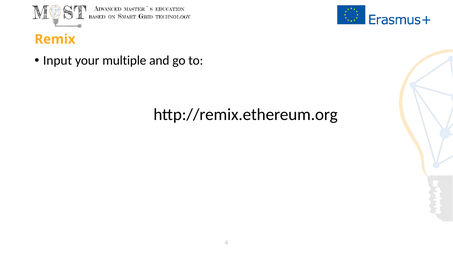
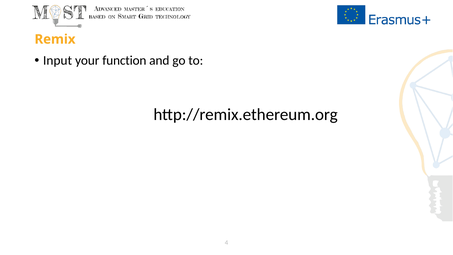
multiple: multiple -> function
